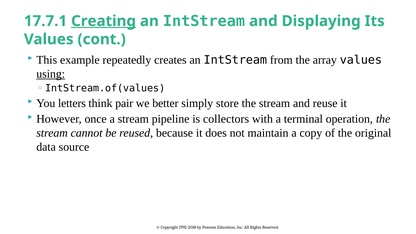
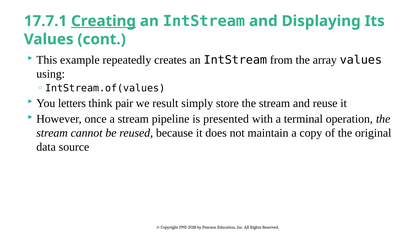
using underline: present -> none
better: better -> result
collectors: collectors -> presented
